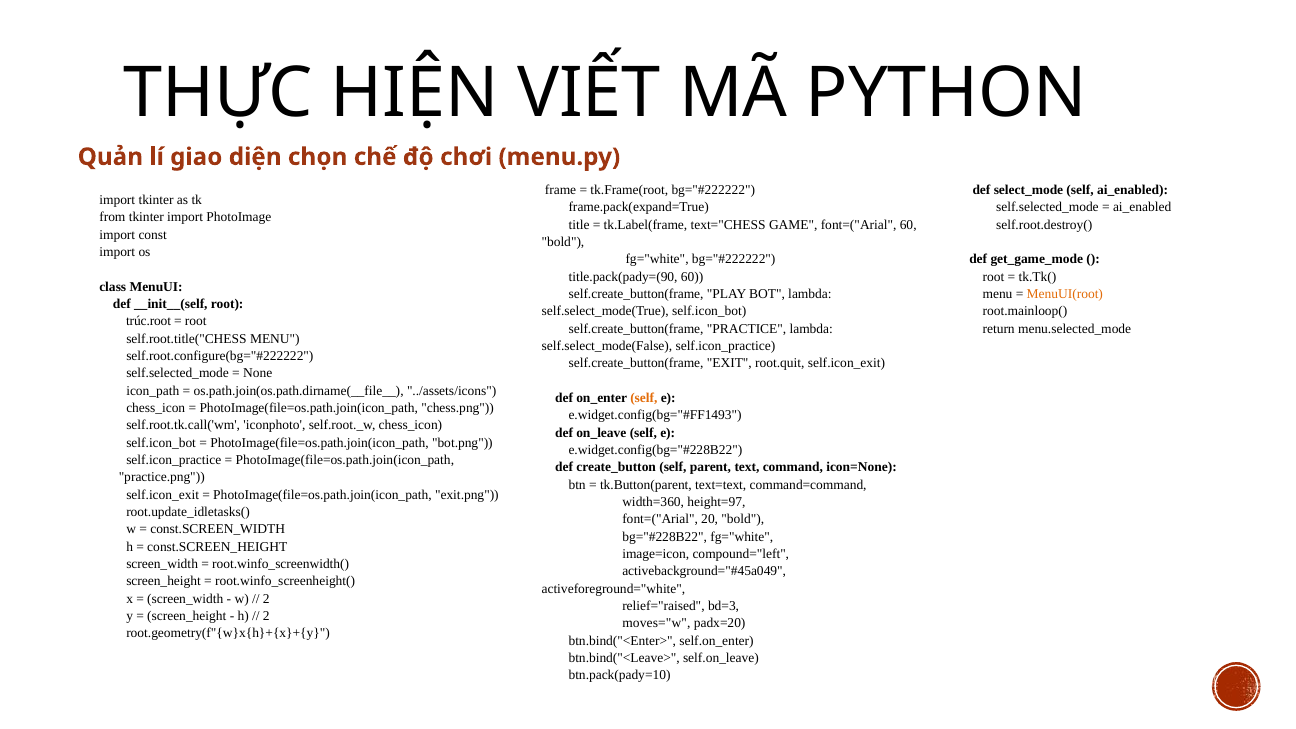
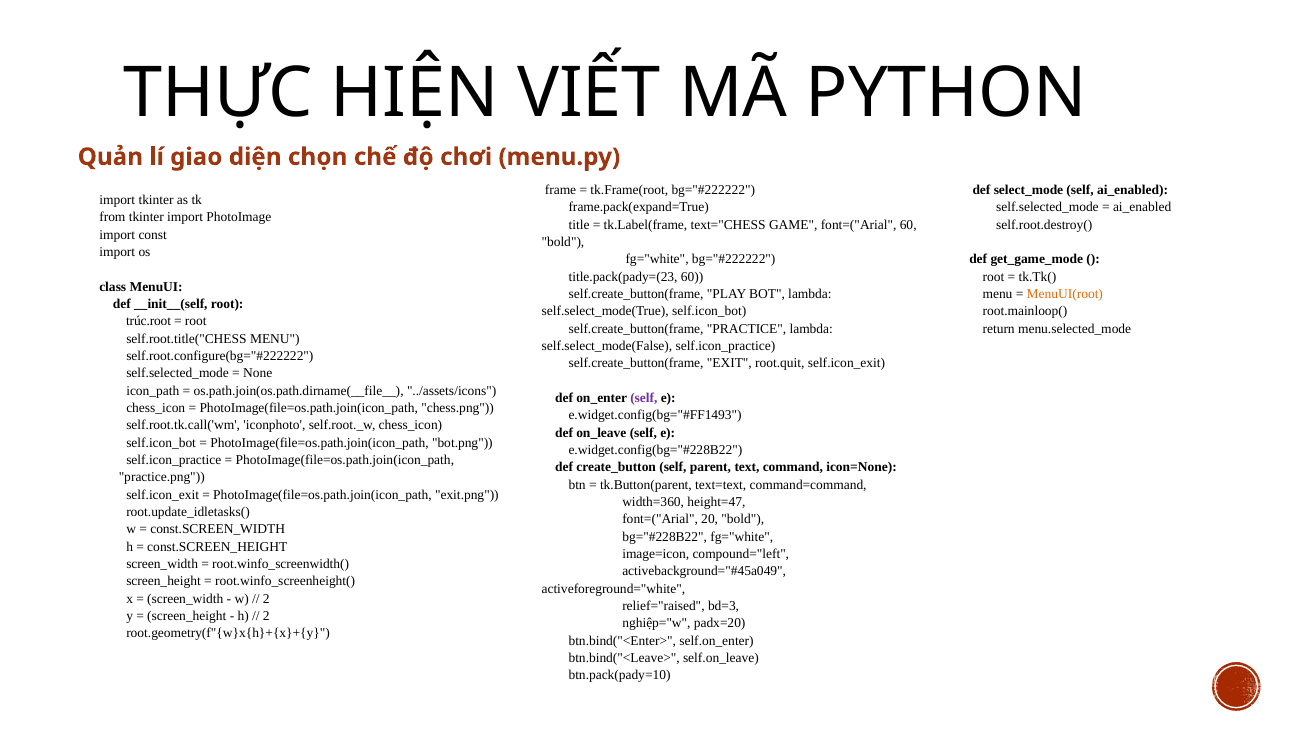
title.pack(pady=(90: title.pack(pady=(90 -> title.pack(pady=(23
self at (644, 398) colour: orange -> purple
height=97: height=97 -> height=47
moves="w: moves="w -> nghiệp="w
